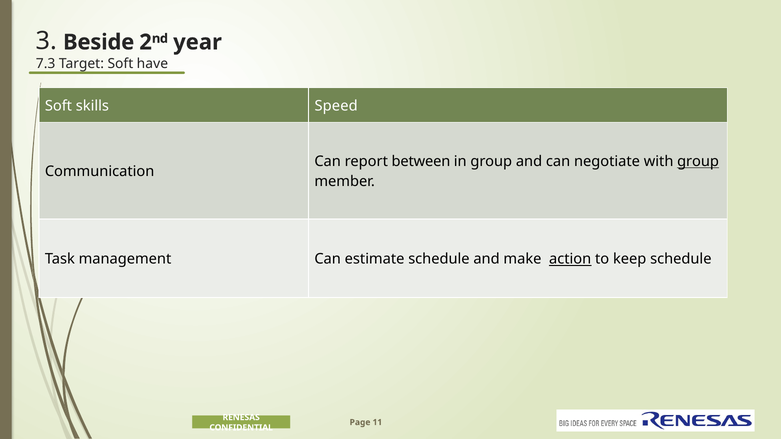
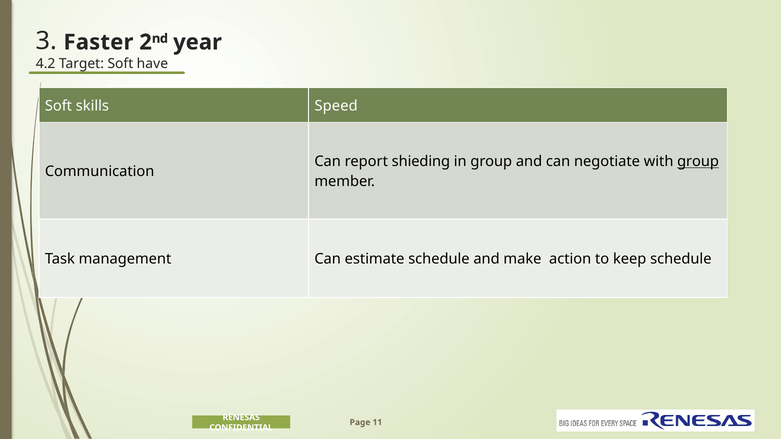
Beside: Beside -> Faster
7.3: 7.3 -> 4.2
between: between -> shieding
action underline: present -> none
